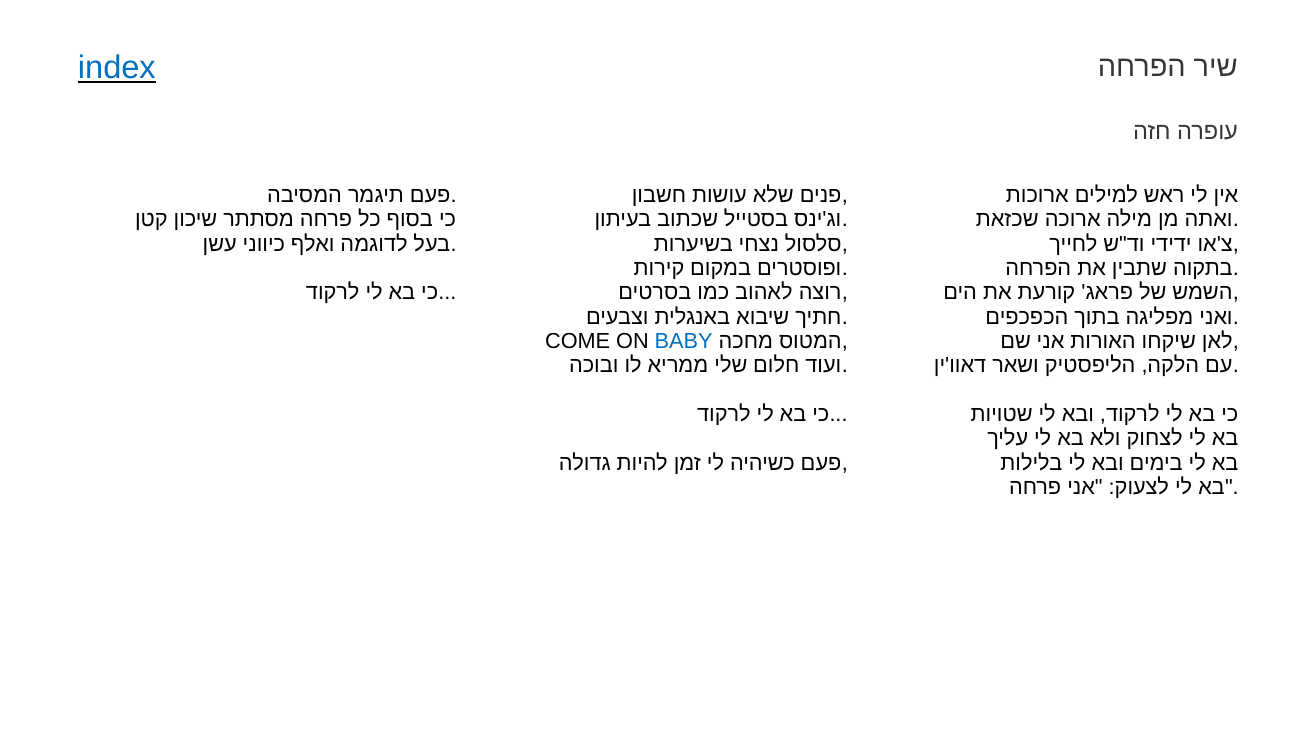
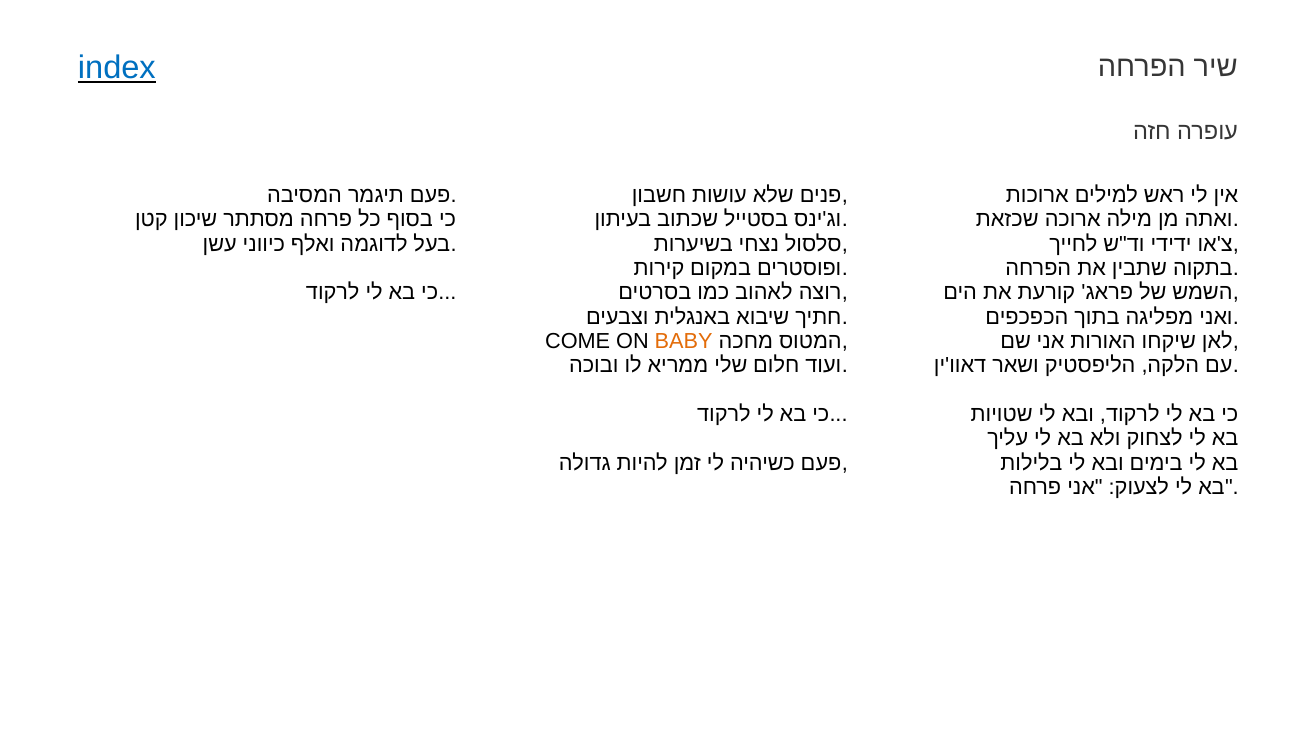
BABY colour: blue -> orange
